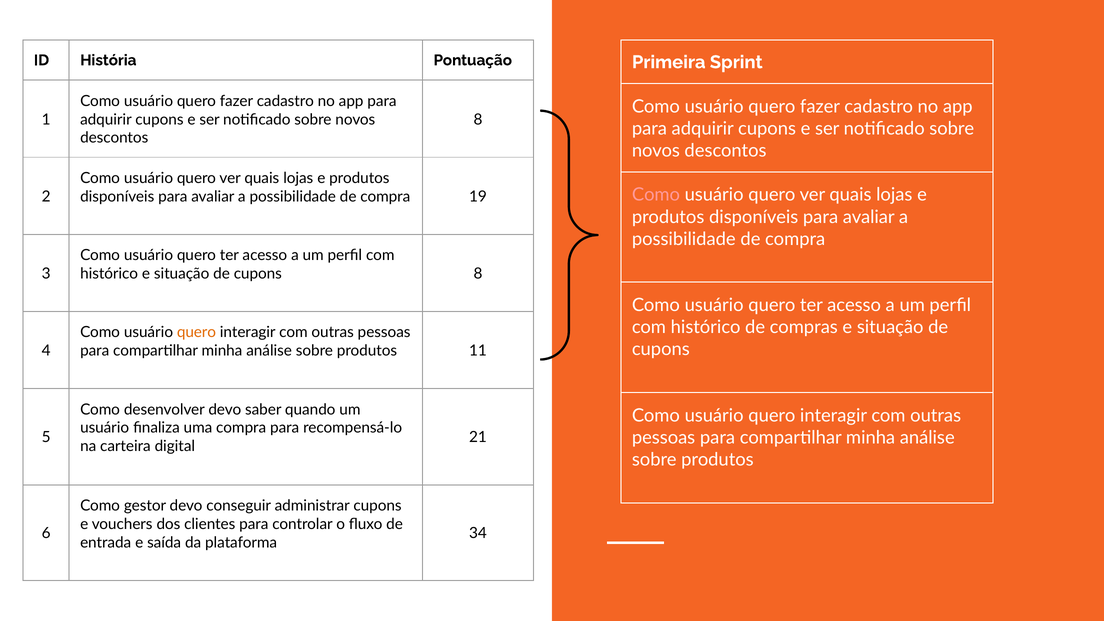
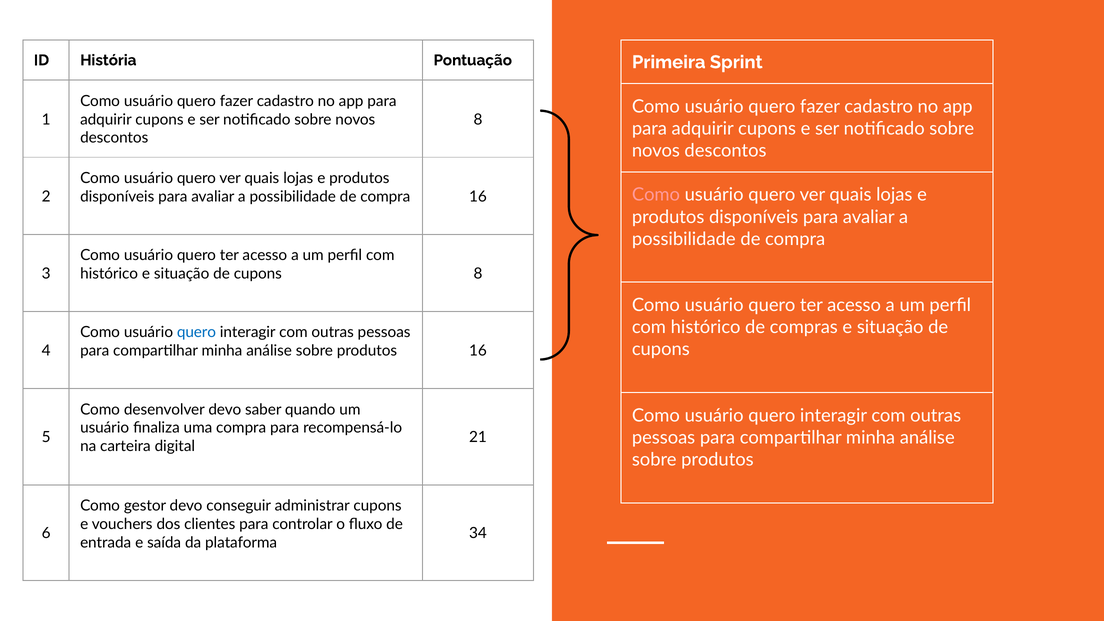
compra 19: 19 -> 16
quero at (196, 332) colour: orange -> blue
produtos 11: 11 -> 16
